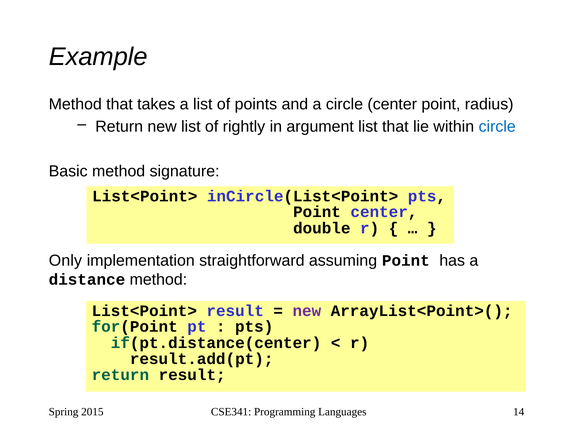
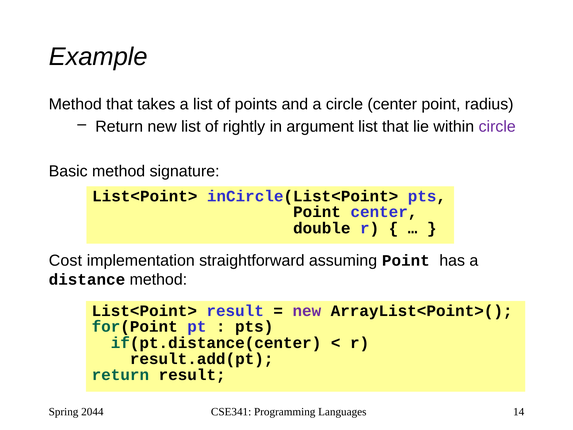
circle at (497, 127) colour: blue -> purple
Only: Only -> Cost
2015: 2015 -> 2044
